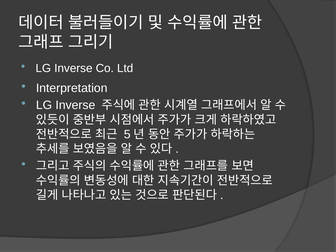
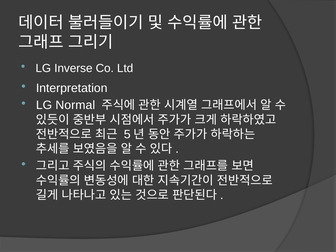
Inverse at (75, 105): Inverse -> Normal
